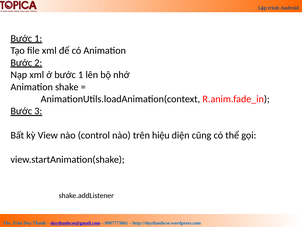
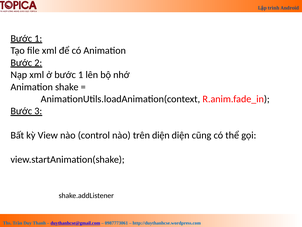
trên hiệu: hiệu -> diện
